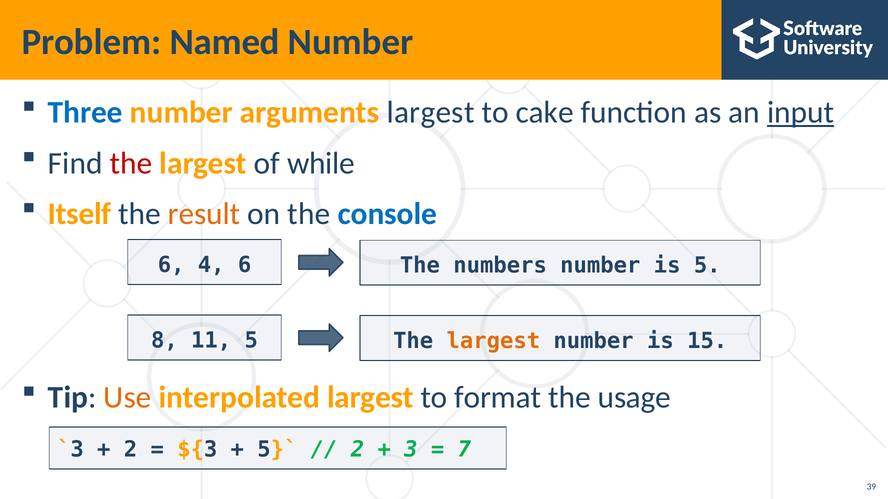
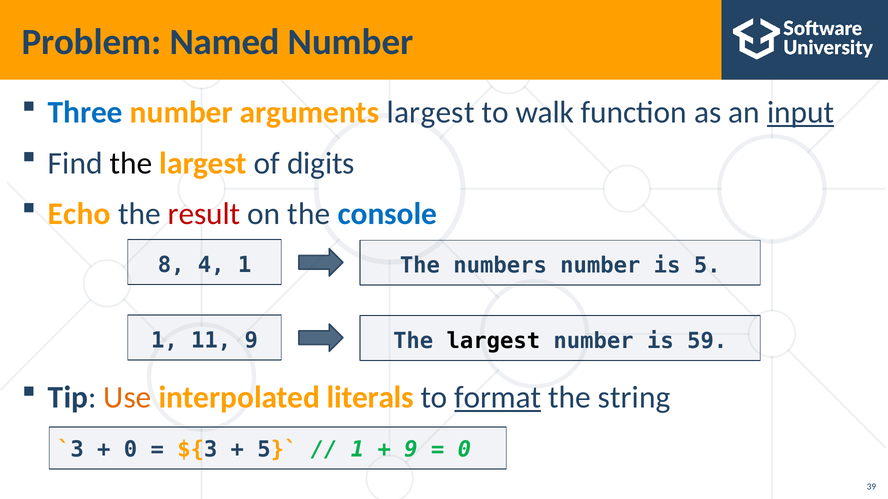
cake: cake -> walk
the at (131, 163) colour: red -> black
while: while -> digits
Itself: Itself -> Echo
result colour: orange -> red
6 at (171, 265): 6 -> 8
4 6: 6 -> 1
8 at (164, 341): 8 -> 1
11 5: 5 -> 9
largest at (493, 341) colour: orange -> black
15: 15 -> 59
interpolated largest: largest -> literals
format underline: none -> present
usage: usage -> string
2 at (130, 450): 2 -> 0
2 at (357, 450): 2 -> 1
3 at (411, 450): 3 -> 9
7 at (464, 450): 7 -> 0
